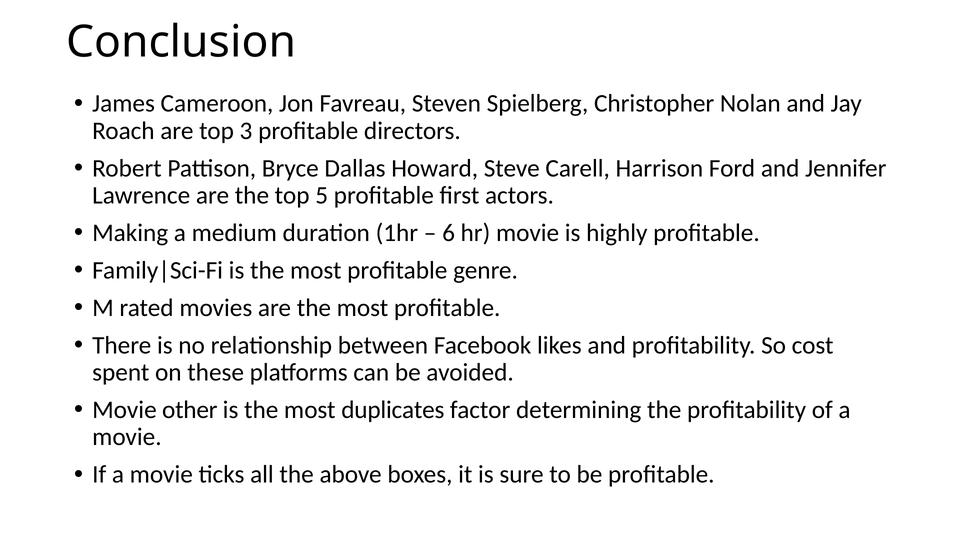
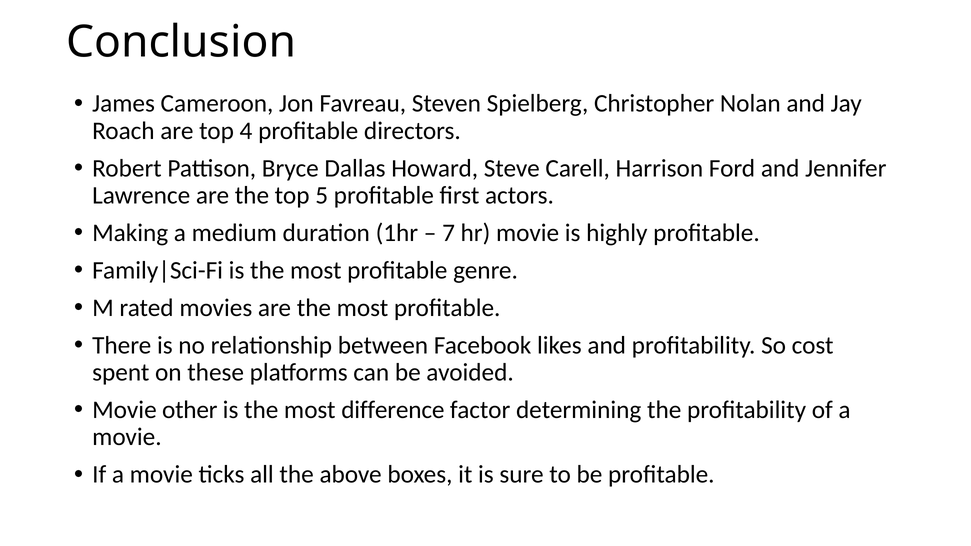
3: 3 -> 4
6: 6 -> 7
duplicates: duplicates -> difference
